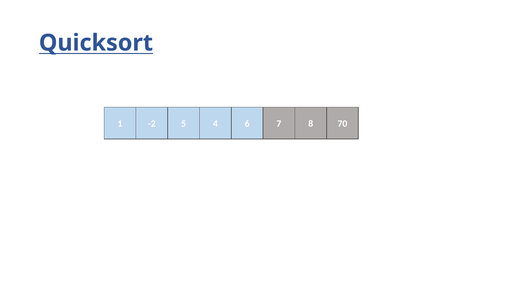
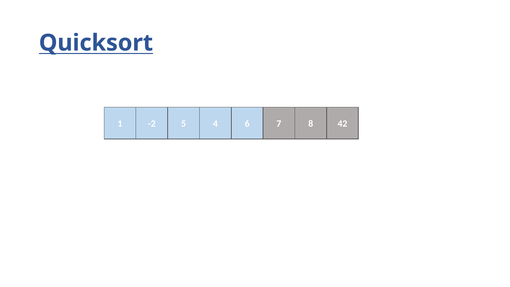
70: 70 -> 42
